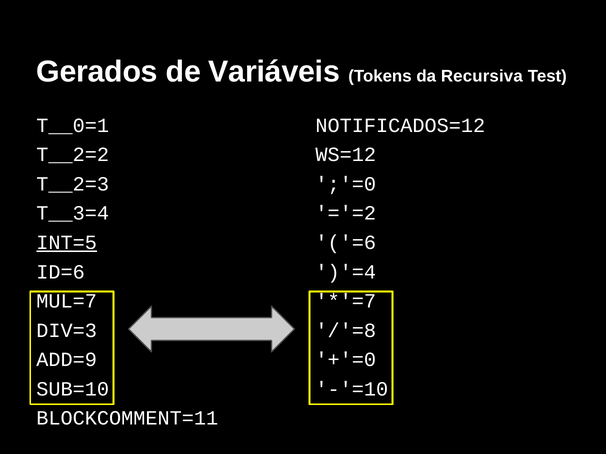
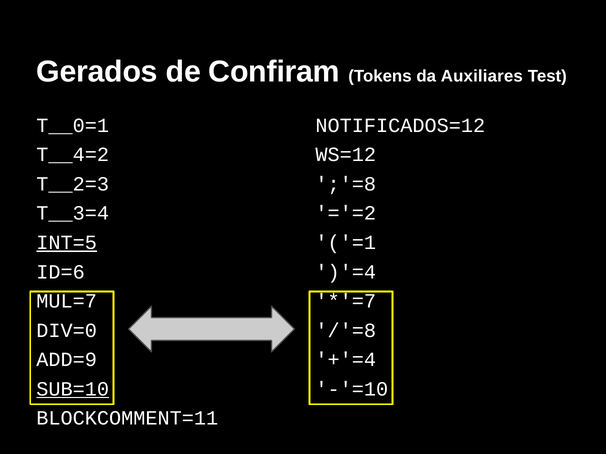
Variáveis: Variáveis -> Confiram
Recursiva: Recursiva -> Auxiliares
T__2=2: T__2=2 -> T__4=2
;'=0: ;'=0 -> ;'=8
=6: =6 -> =1
DIV=3: DIV=3 -> DIV=0
+'=0: +'=0 -> +'=4
SUB=10 underline: none -> present
